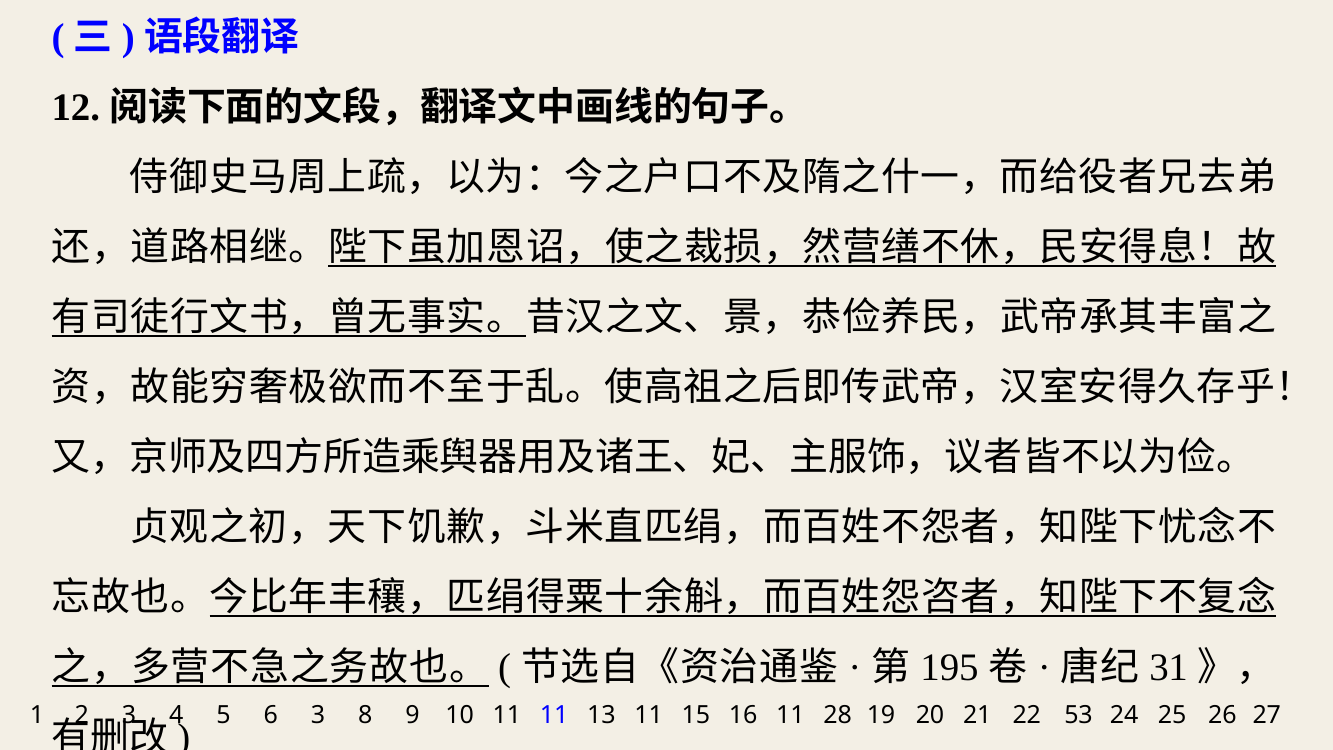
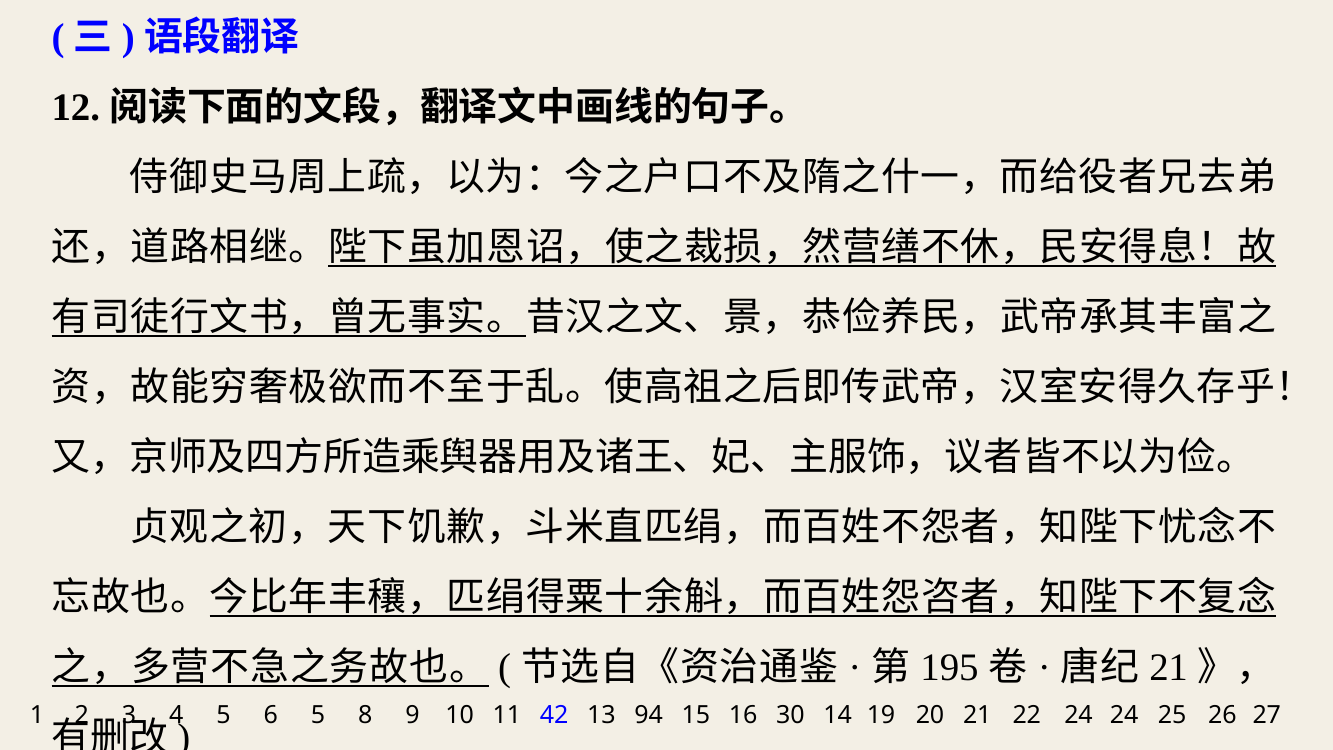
31 at (1169, 668): 31 -> 21
6 3: 3 -> 5
11 at (554, 715): 11 -> 42
13 11: 11 -> 94
16 11: 11 -> 30
28: 28 -> 14
20 53: 53 -> 24
